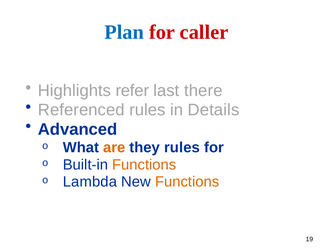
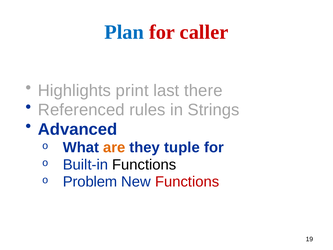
refer: refer -> print
Details: Details -> Strings
they rules: rules -> tuple
Functions at (144, 164) colour: orange -> black
Lambda: Lambda -> Problem
Functions at (187, 182) colour: orange -> red
